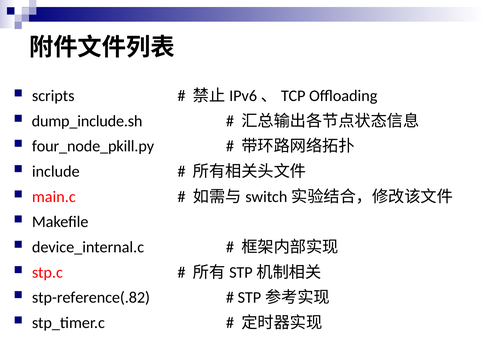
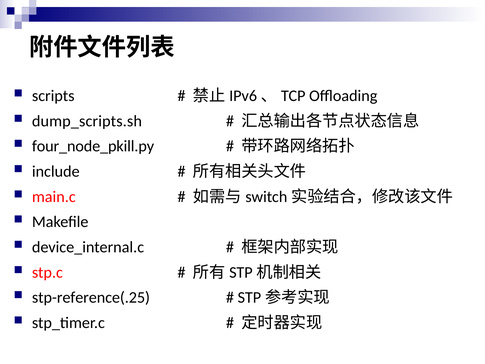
dump_include.sh: dump_include.sh -> dump_scripts.sh
stp-reference(.82: stp-reference(.82 -> stp-reference(.25
